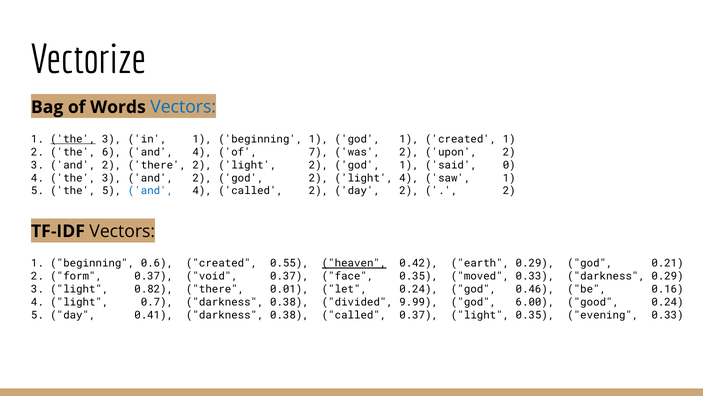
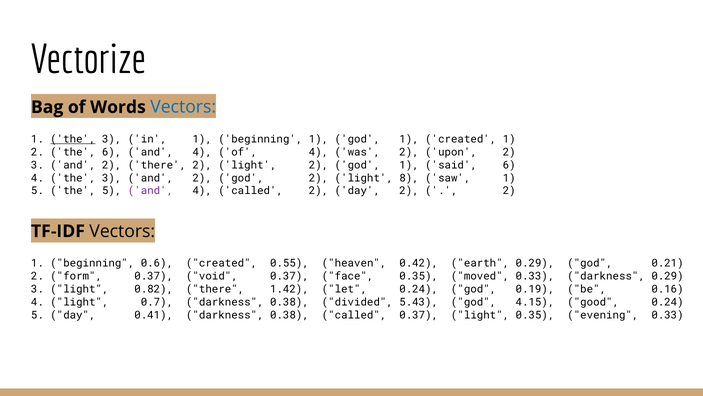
of 7: 7 -> 4
said 0: 0 -> 6
light 4: 4 -> 8
and at (151, 191) colour: blue -> purple
heaven underline: present -> none
0.01: 0.01 -> 1.42
0.46: 0.46 -> 0.19
9.99: 9.99 -> 5.43
6.00: 6.00 -> 4.15
